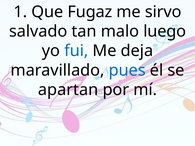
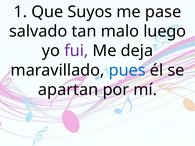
Fugaz: Fugaz -> Suyos
sirvo: sirvo -> pase
fui colour: blue -> purple
